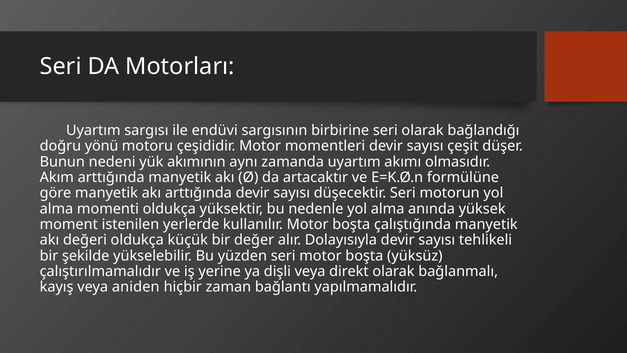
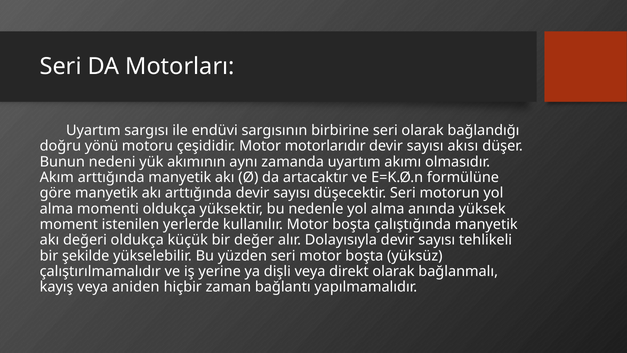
momentleri: momentleri -> motorlarıdır
çeşit: çeşit -> akısı
